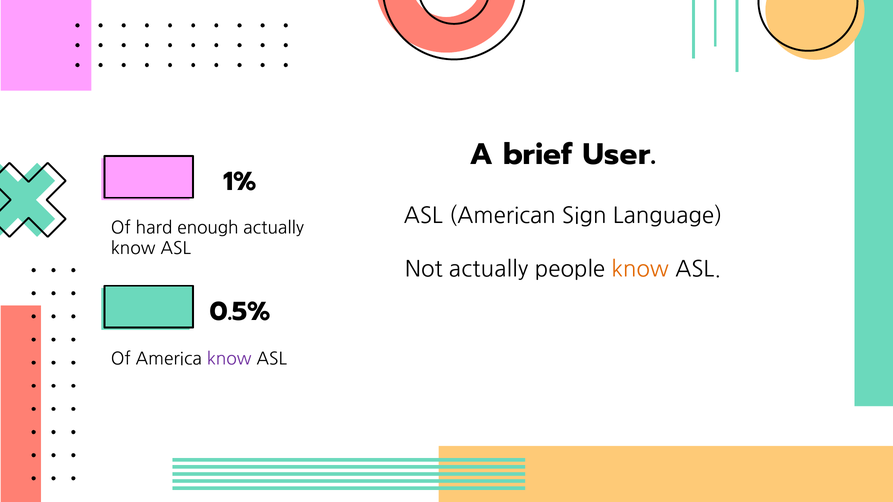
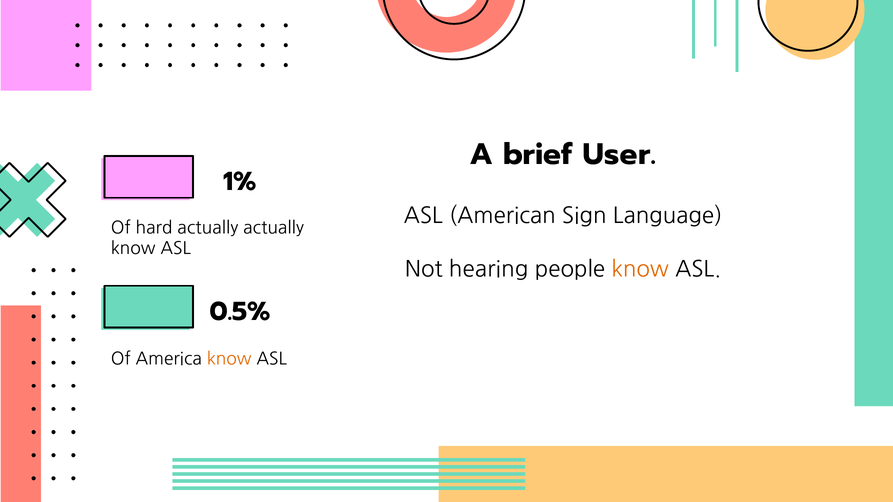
hard enough: enough -> actually
Not actually: actually -> hearing
know at (229, 359) colour: purple -> orange
